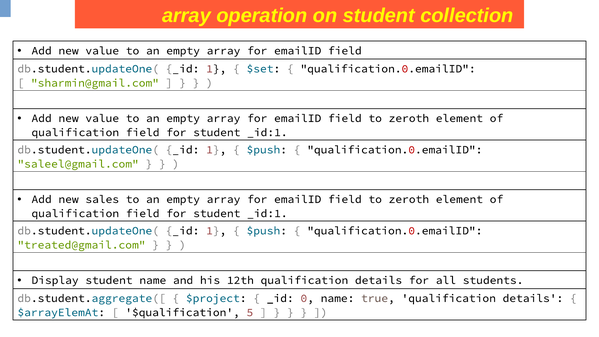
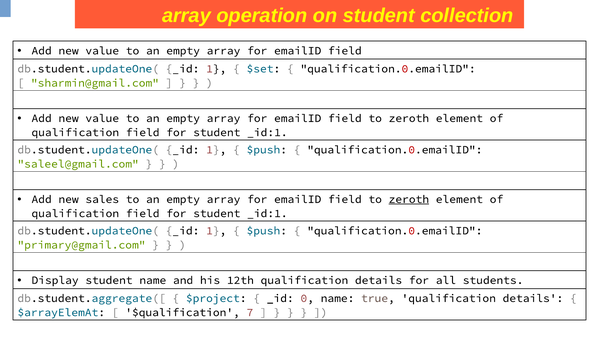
zeroth at (409, 199) underline: none -> present
treated@gmail.com: treated@gmail.com -> primary@gmail.com
5: 5 -> 7
